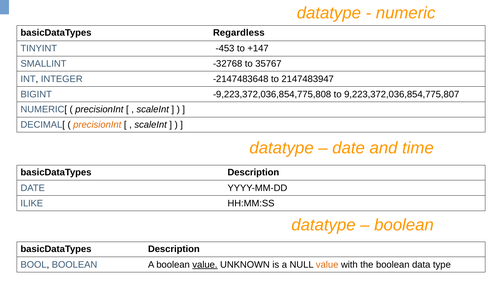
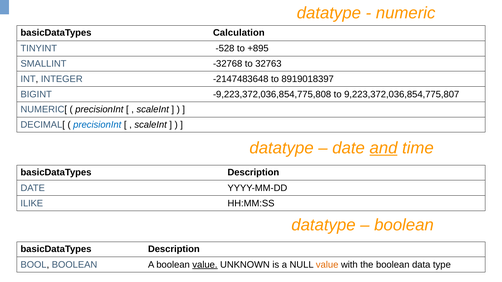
Regardless: Regardless -> Calculation
-453: -453 -> -528
+147: +147 -> +895
35767: 35767 -> 32763
2147483947: 2147483947 -> 8919018397
precisionInt at (97, 125) colour: orange -> blue
and underline: none -> present
